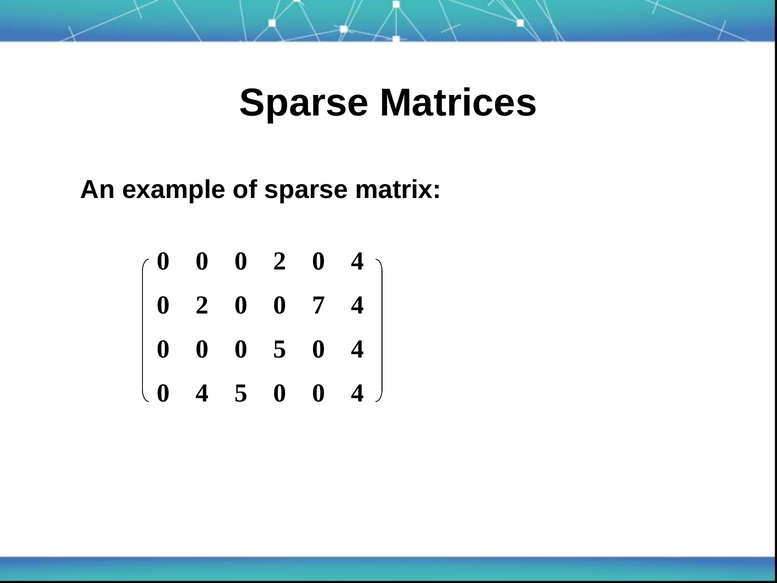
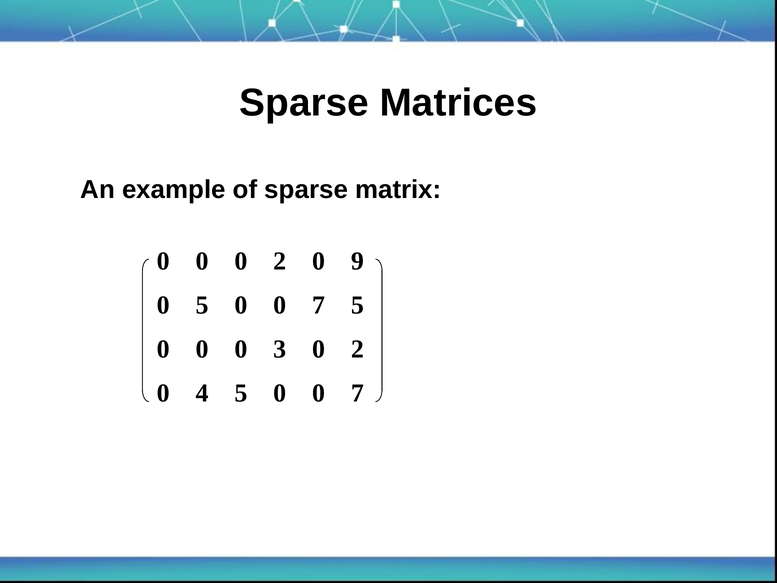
2 0 4: 4 -> 9
2 at (202, 305): 2 -> 5
7 4: 4 -> 5
0 5: 5 -> 3
4 at (357, 349): 4 -> 2
4 at (357, 393): 4 -> 7
